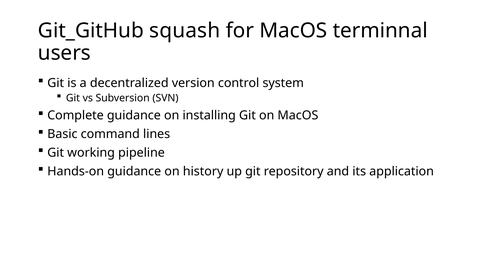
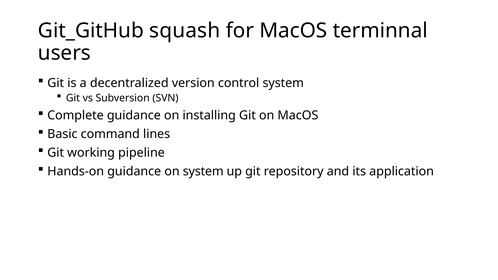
on history: history -> system
